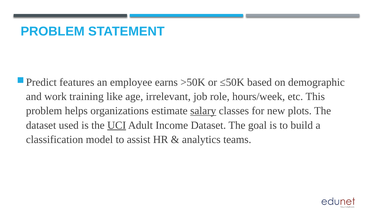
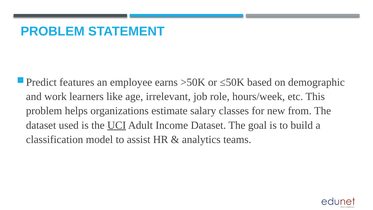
training: training -> learners
salary underline: present -> none
plots: plots -> from
